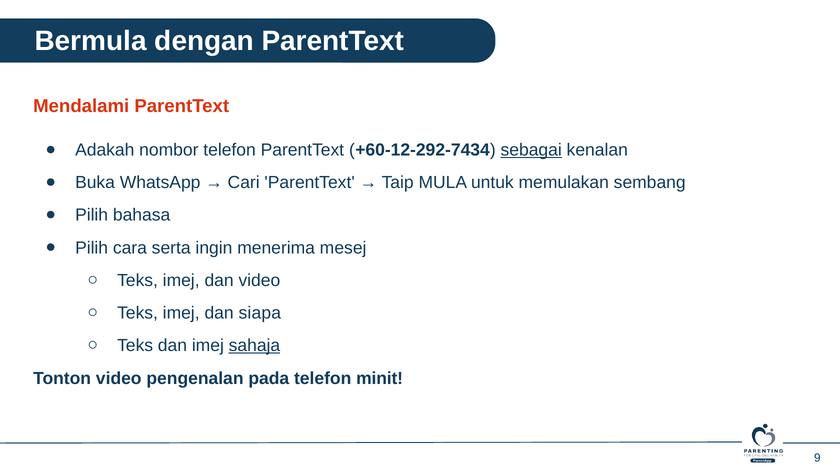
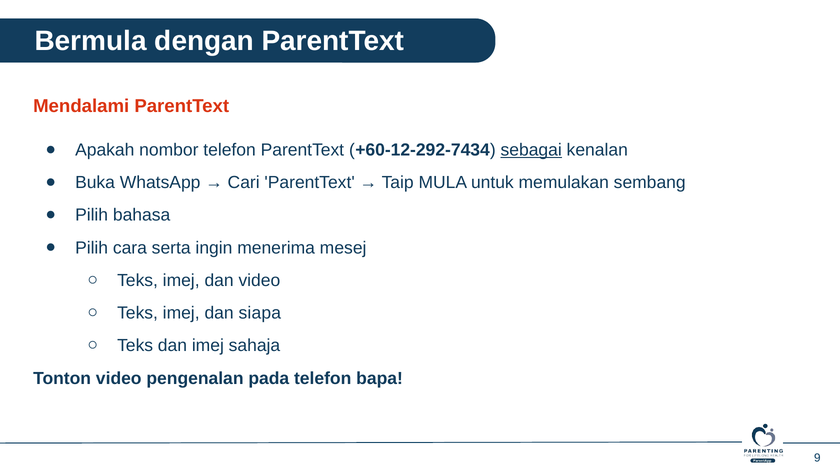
Adakah: Adakah -> Apakah
sahaja underline: present -> none
minit: minit -> bapa
